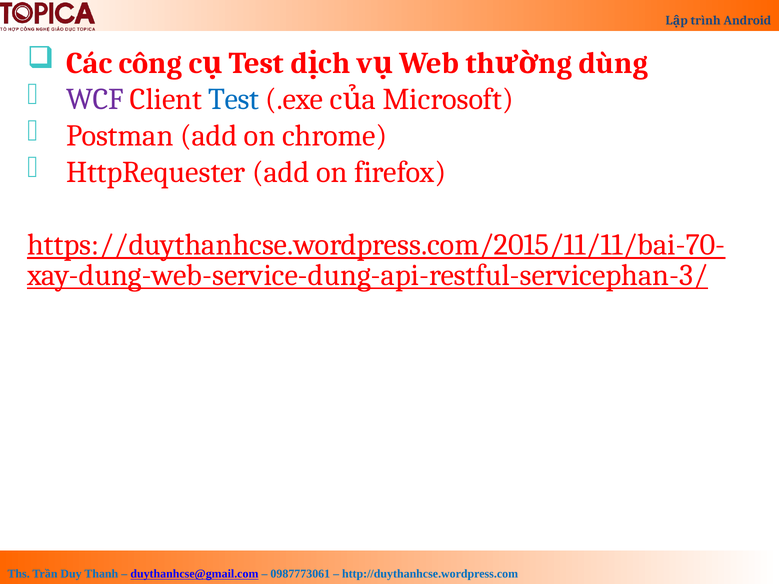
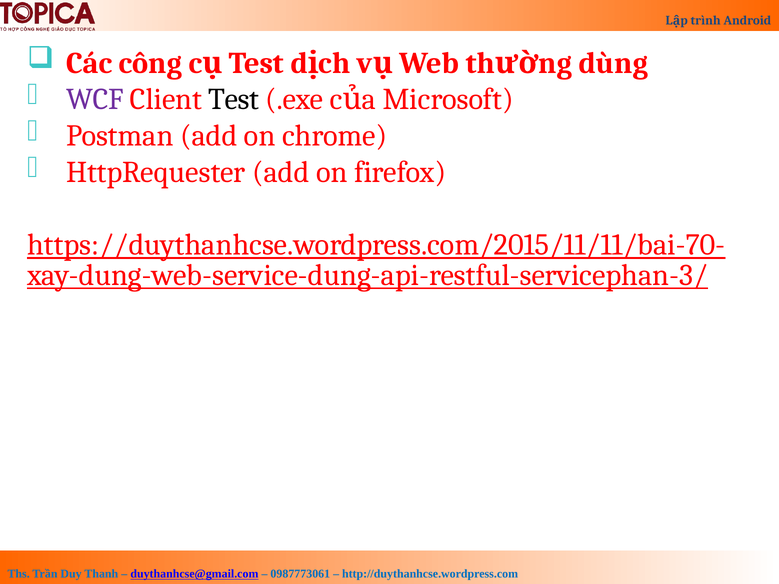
Test at (234, 99) colour: blue -> black
